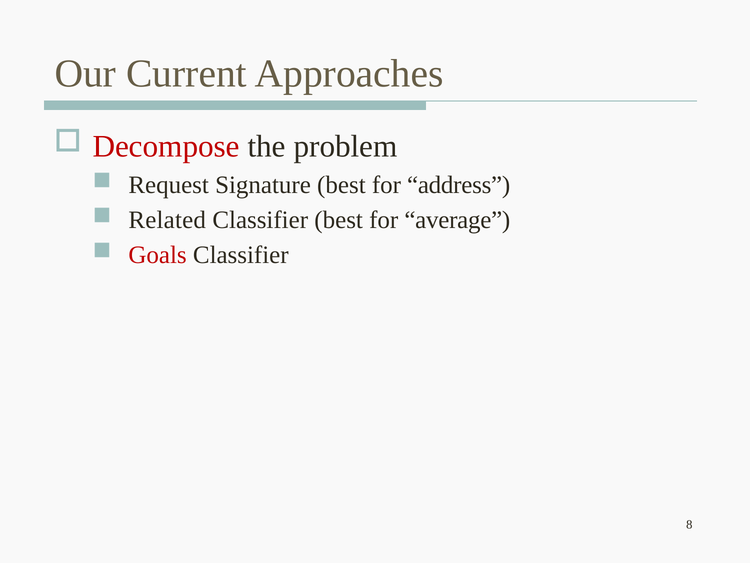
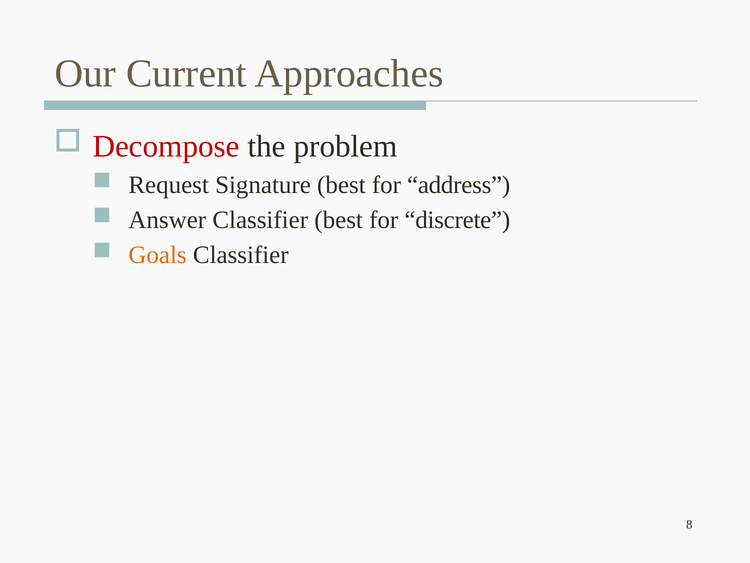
Related: Related -> Answer
average: average -> discrete
Goals colour: red -> orange
